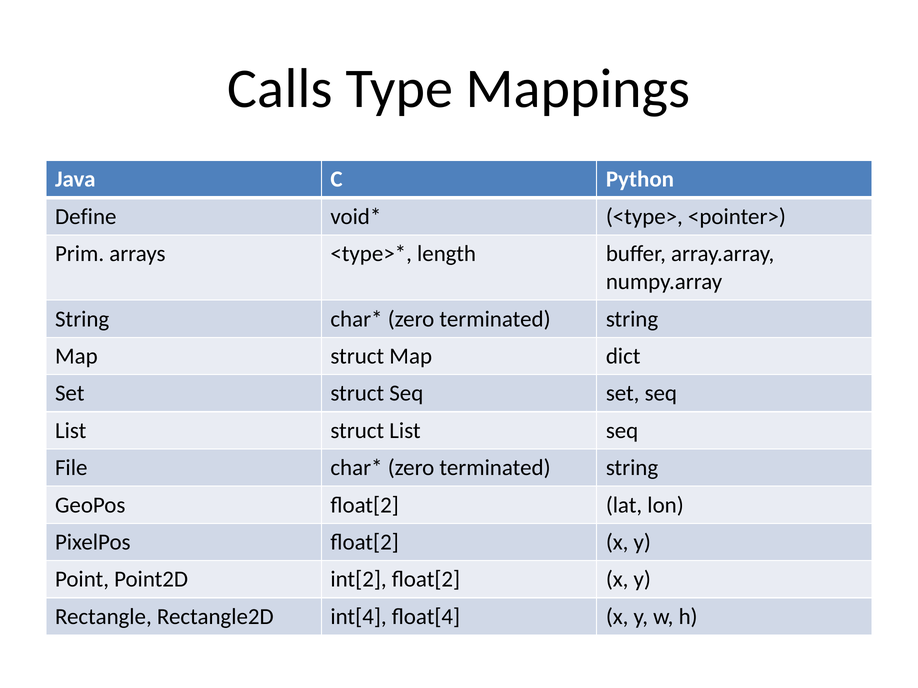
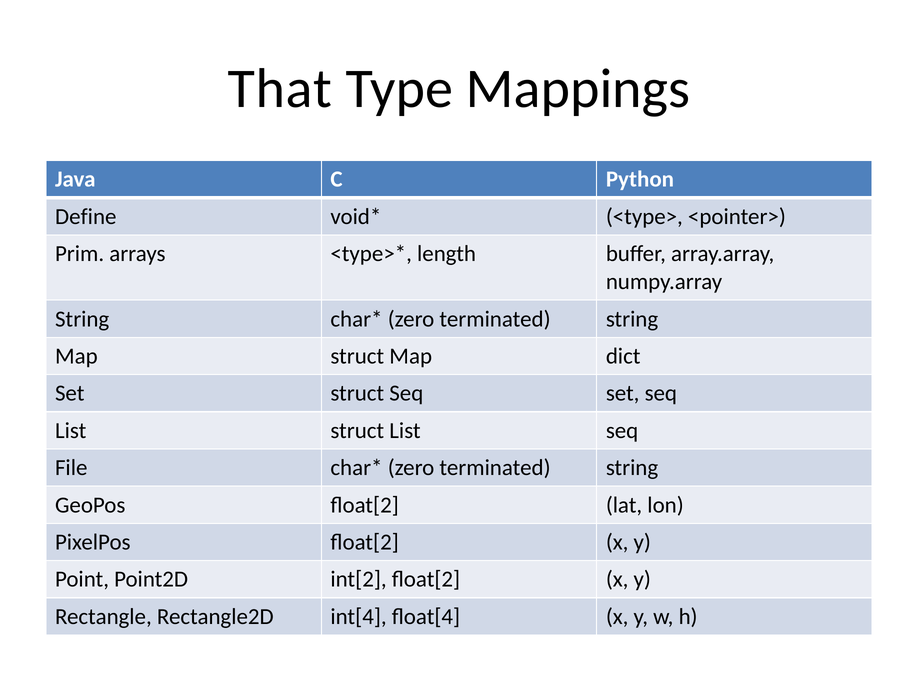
Calls: Calls -> That
